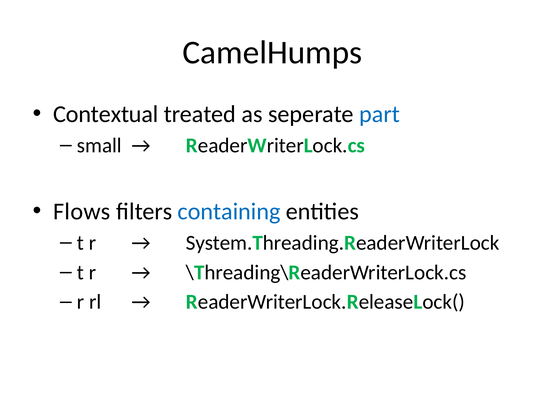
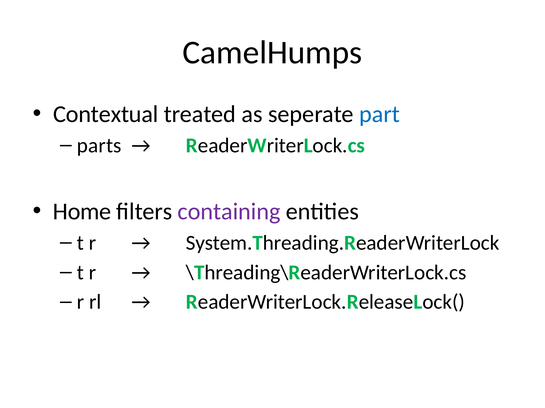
small: small -> parts
Flows: Flows -> Home
containing colour: blue -> purple
